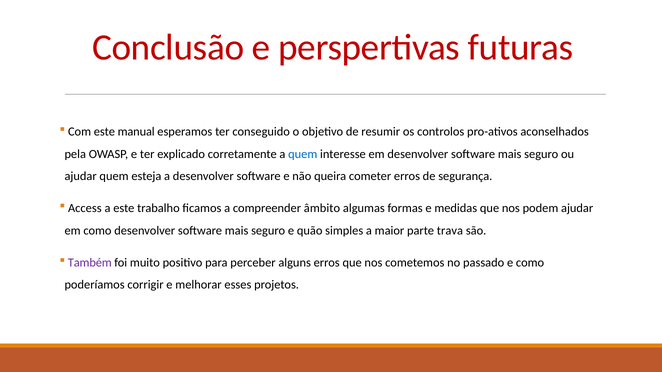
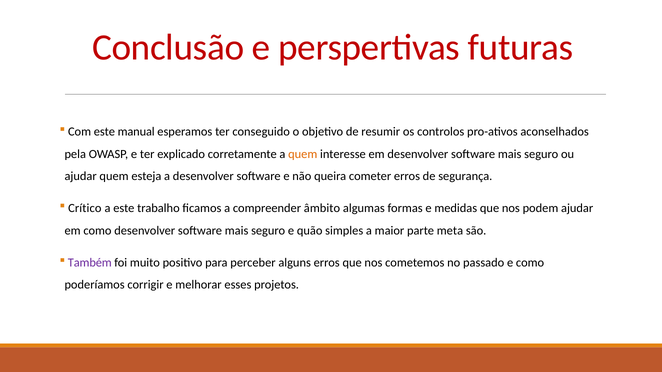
quem at (303, 154) colour: blue -> orange
Access: Access -> Crítico
trava: trava -> meta
